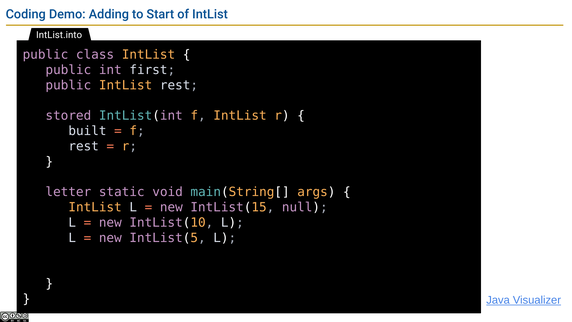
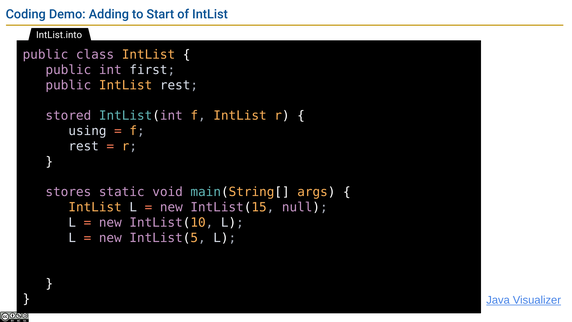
built: built -> using
letter: letter -> stores
